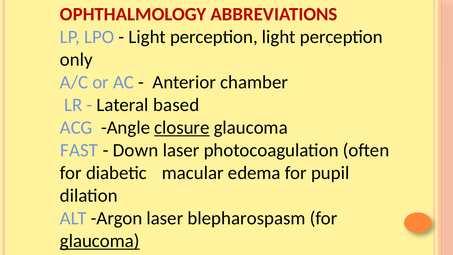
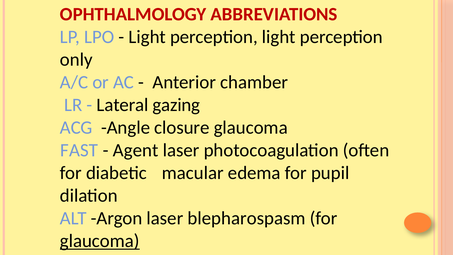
based: based -> gazing
closure underline: present -> none
Down: Down -> Agent
